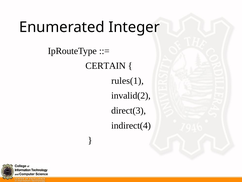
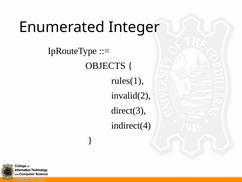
CERTAIN: CERTAIN -> OBJECTS
